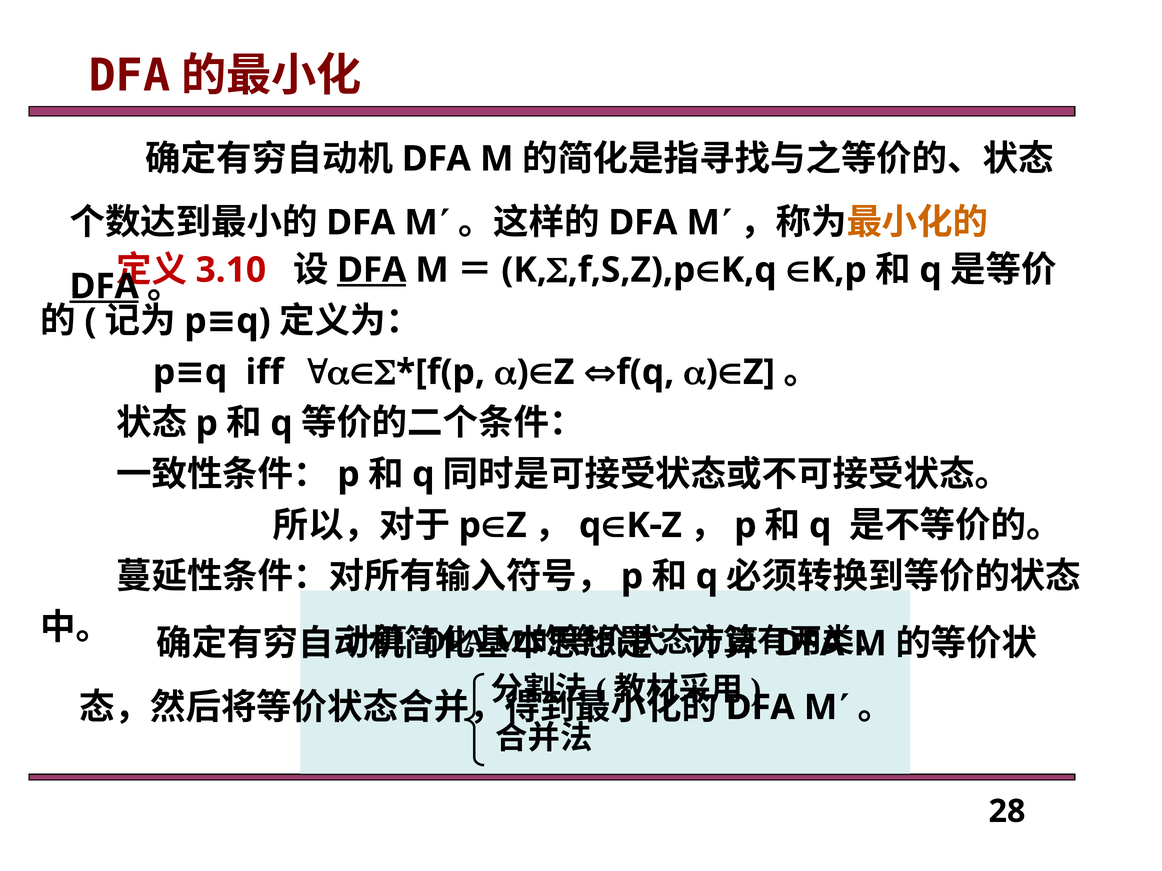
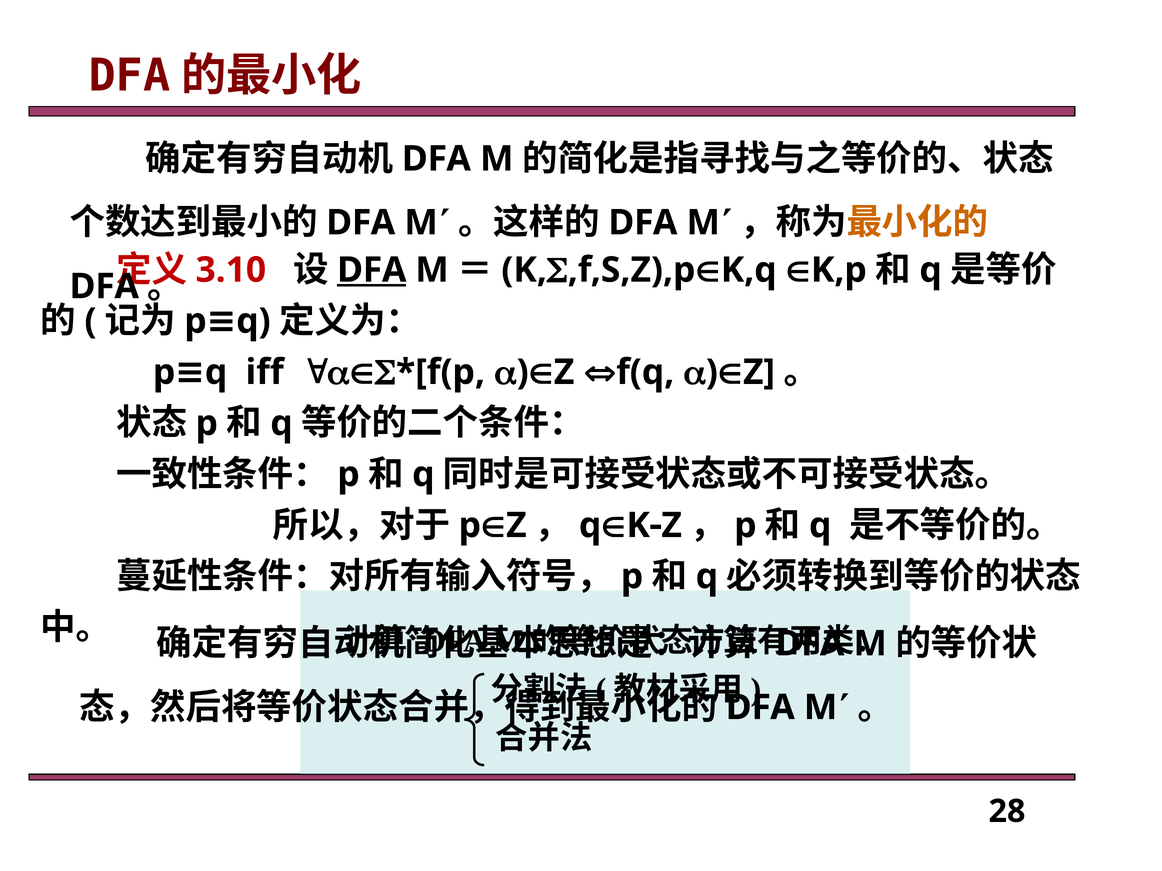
DFA at (104, 287) underline: present -> none
